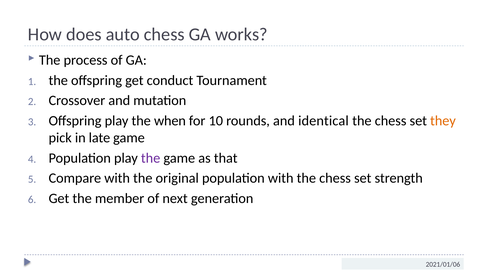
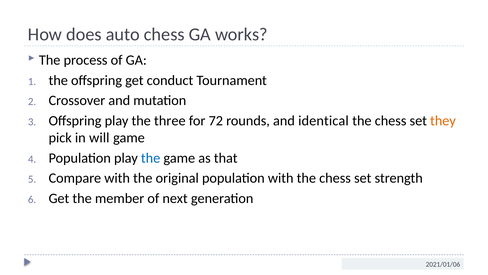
when: when -> three
10: 10 -> 72
late: late -> will
the at (151, 158) colour: purple -> blue
